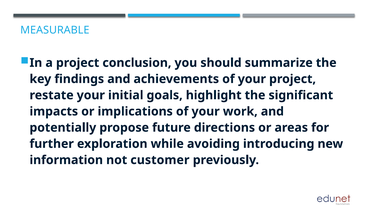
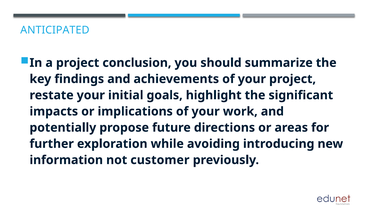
MEASURABLE: MEASURABLE -> ANTICIPATED
